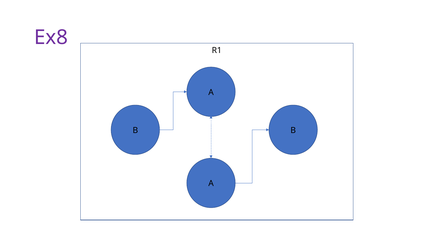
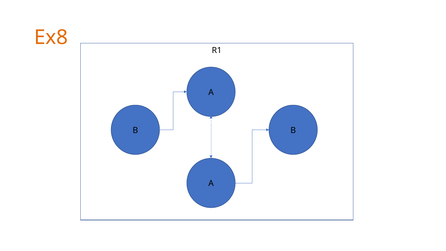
Ex8 colour: purple -> orange
